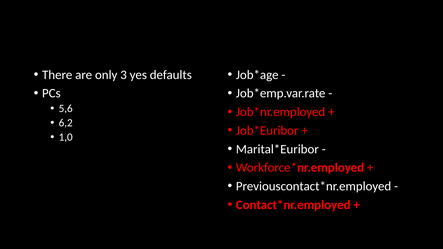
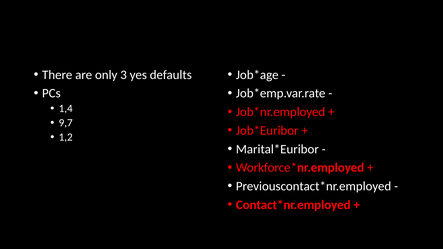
5,6: 5,6 -> 1,4
6,2: 6,2 -> 9,7
1,0: 1,0 -> 1,2
